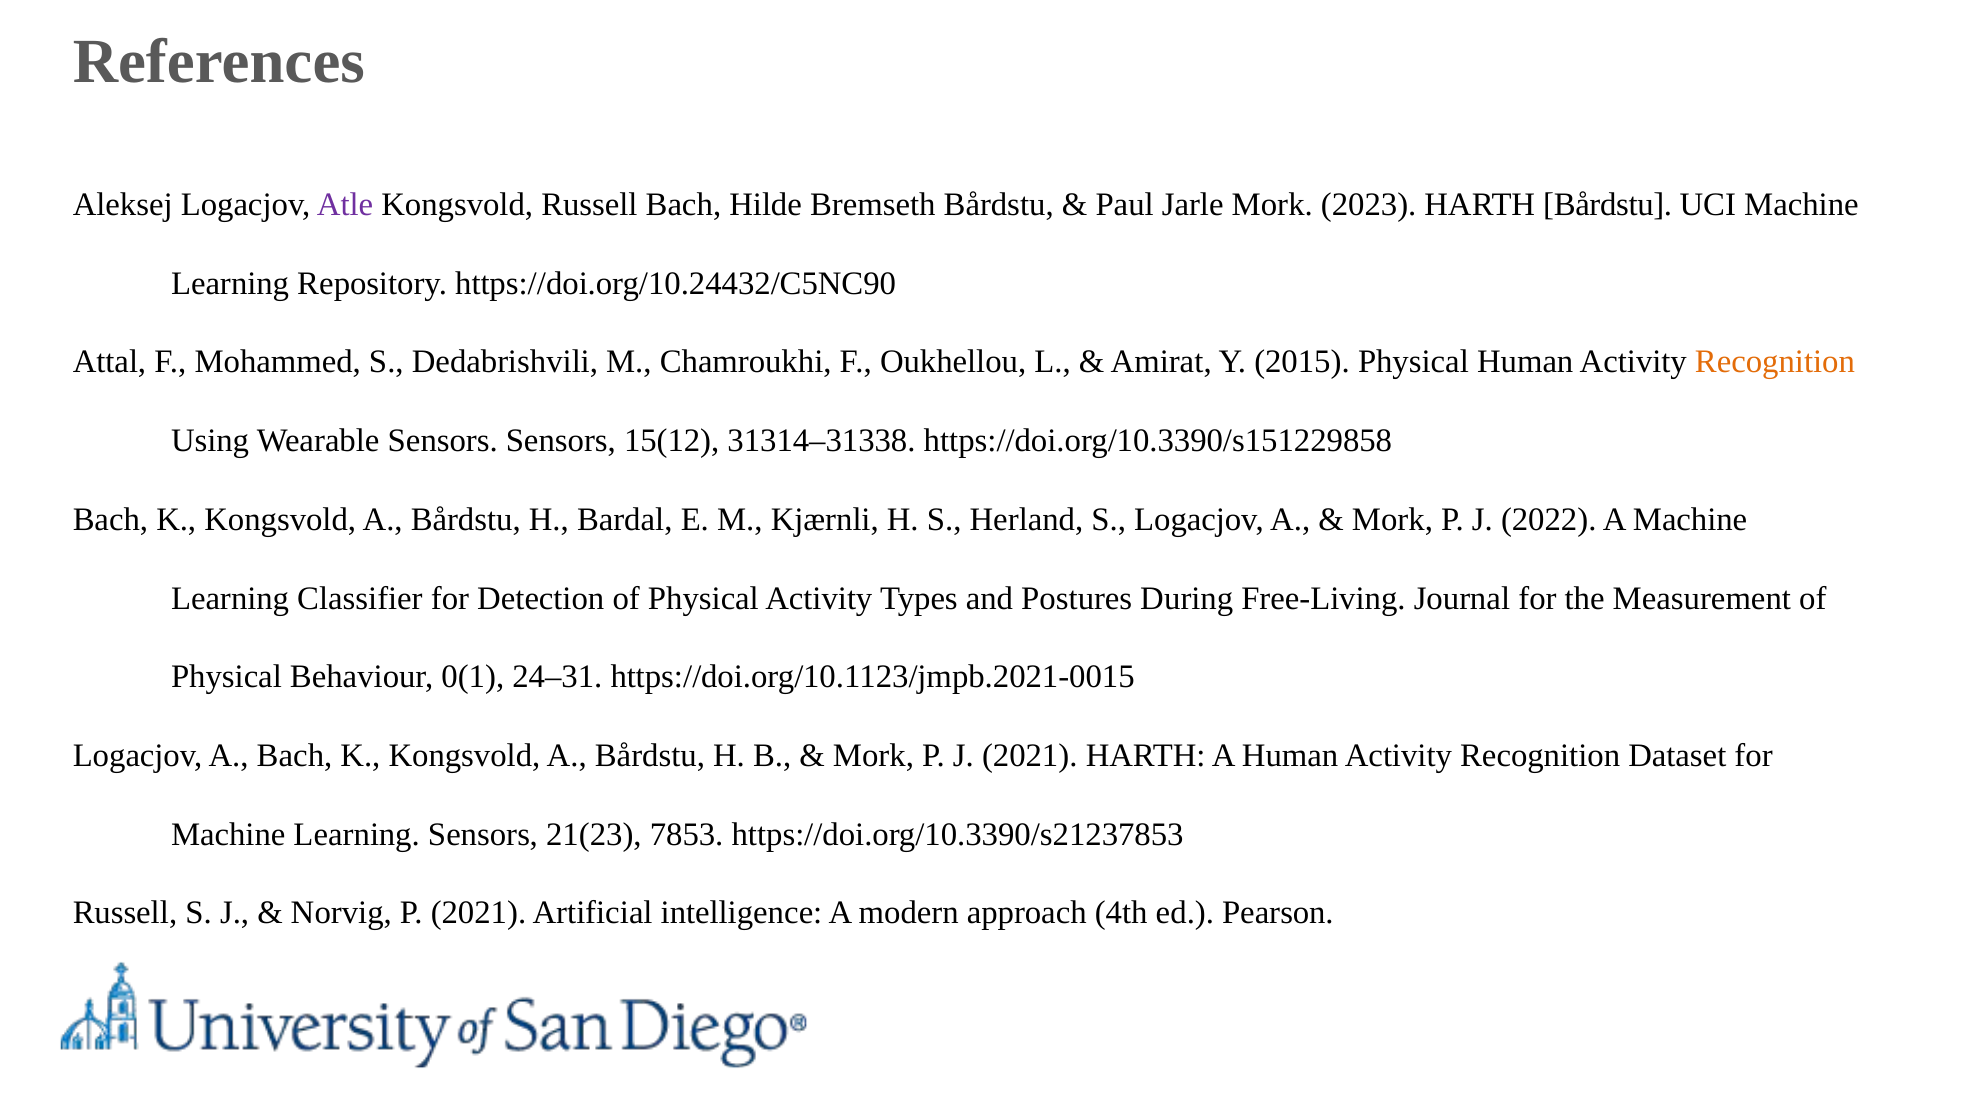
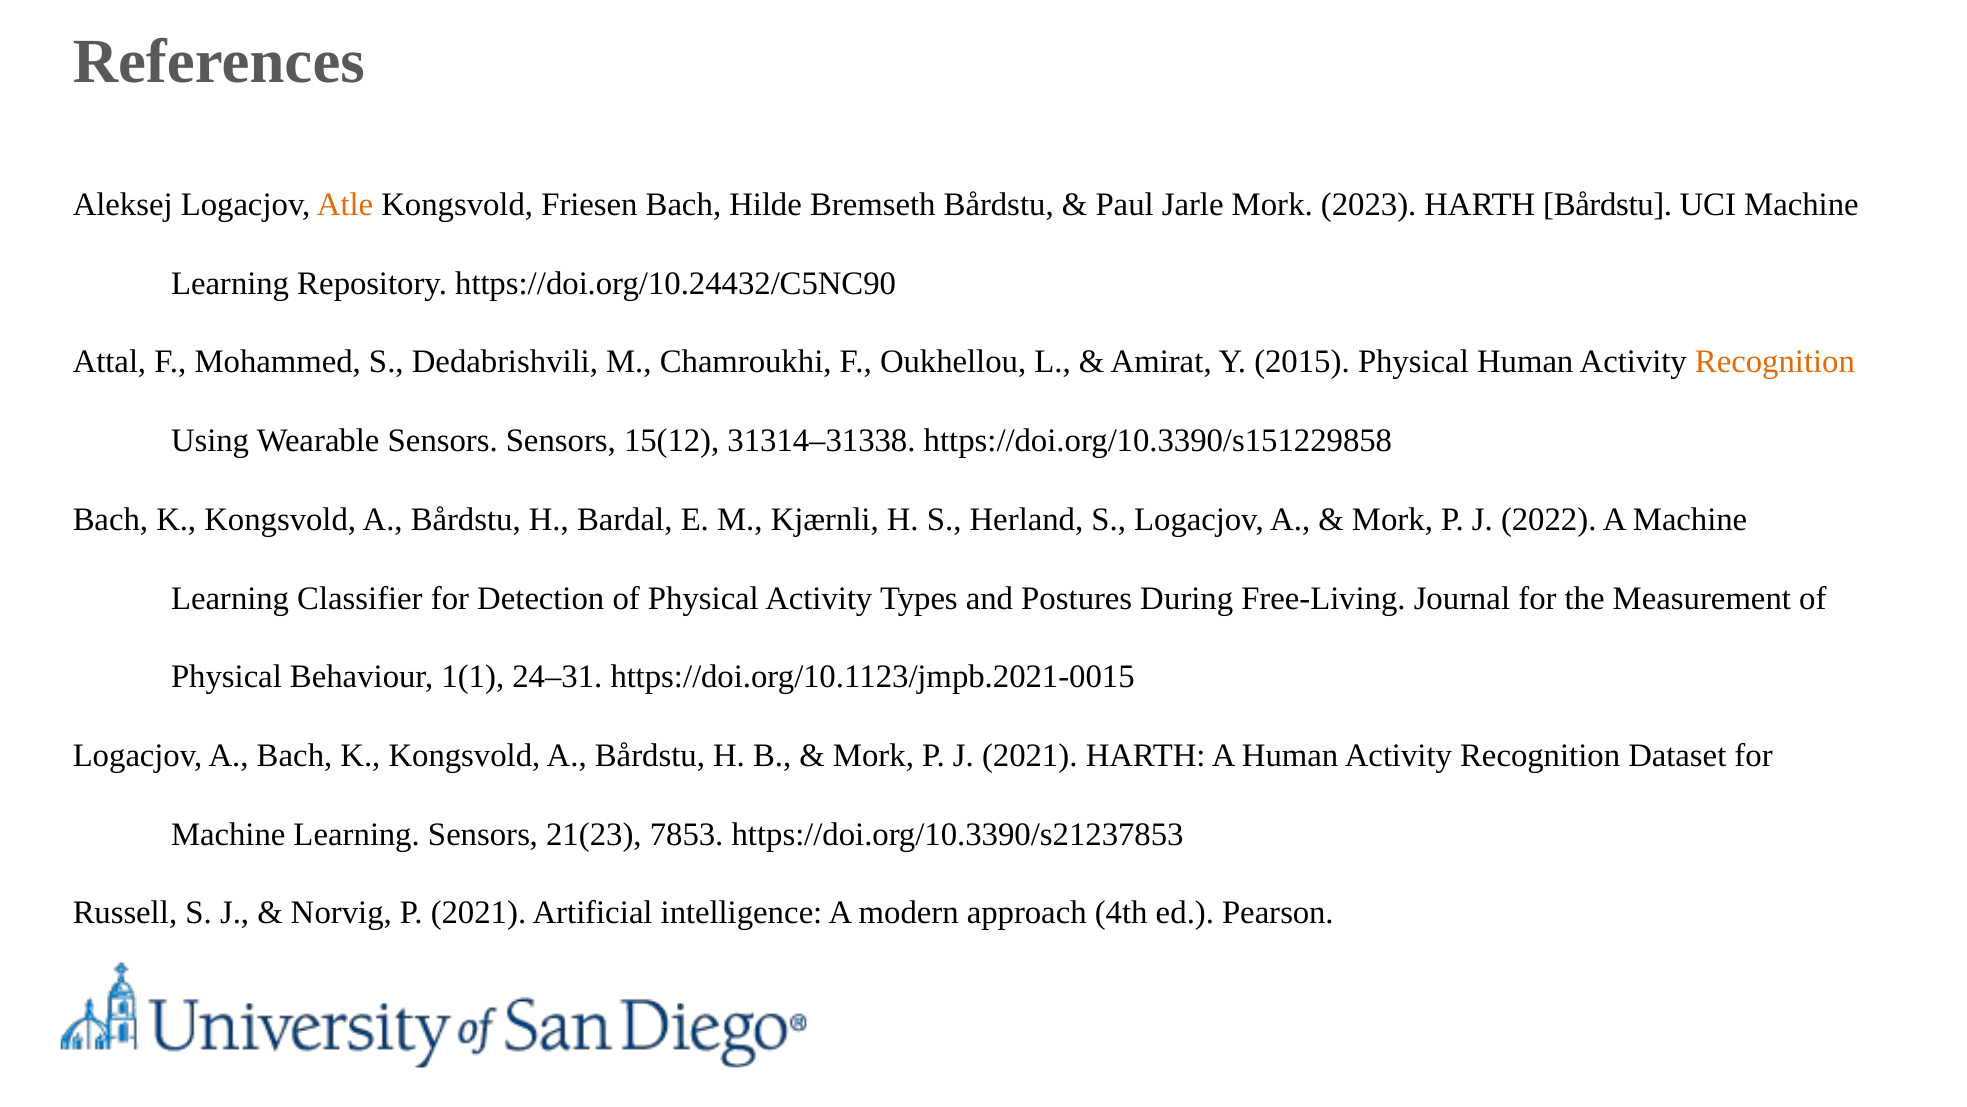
Atle colour: purple -> orange
Kongsvold Russell: Russell -> Friesen
0(1: 0(1 -> 1(1
